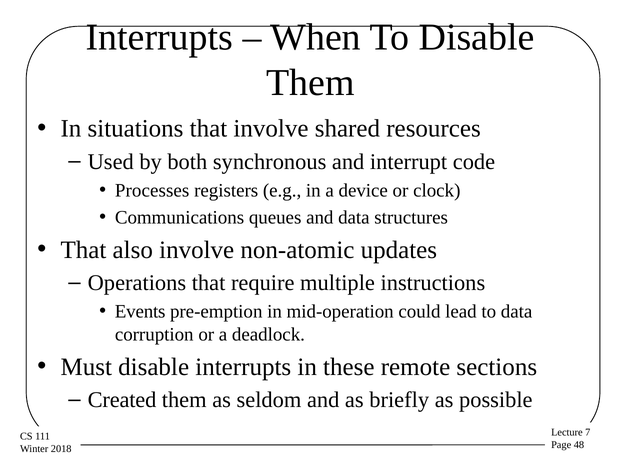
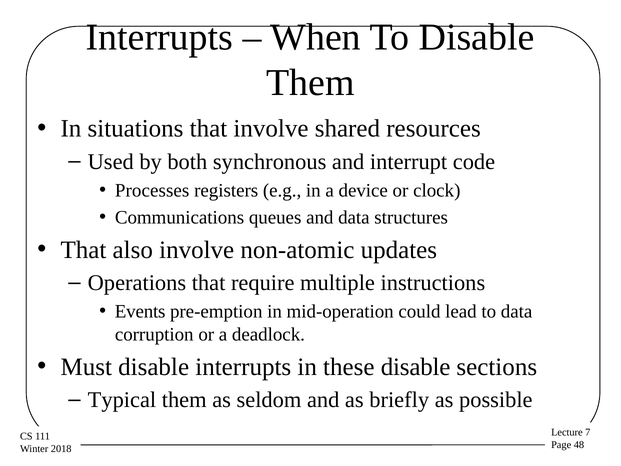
these remote: remote -> disable
Created: Created -> Typical
